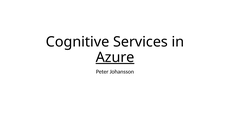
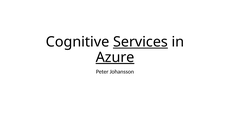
Services underline: none -> present
